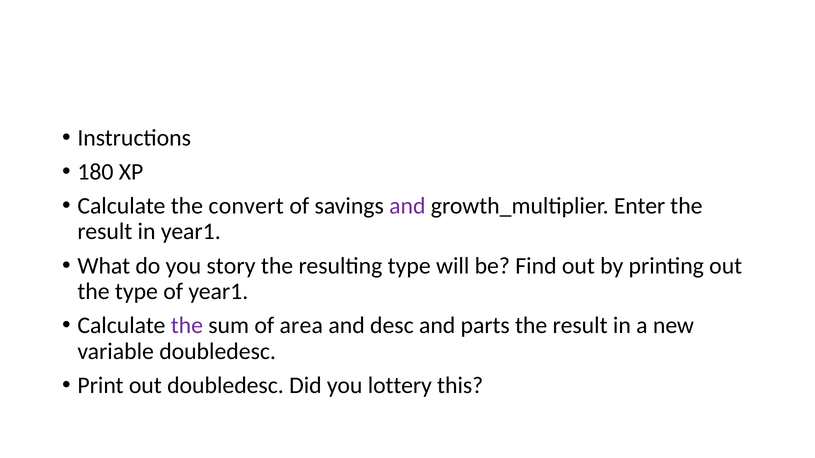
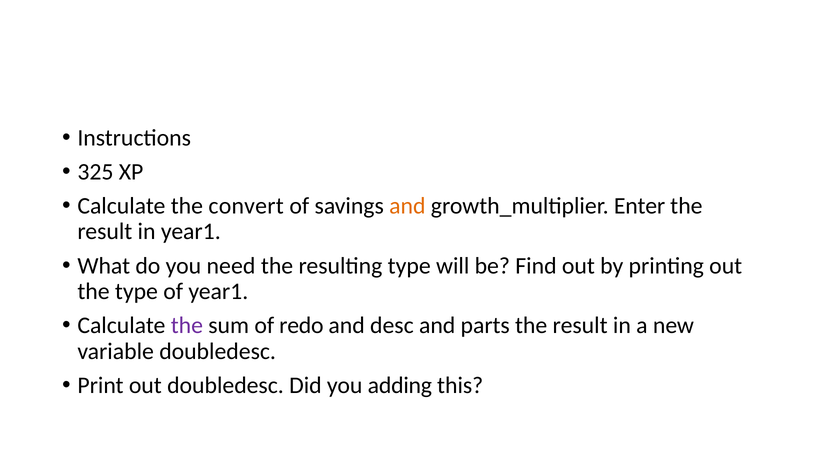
180: 180 -> 325
and at (407, 206) colour: purple -> orange
story: story -> need
area: area -> redo
lottery: lottery -> adding
